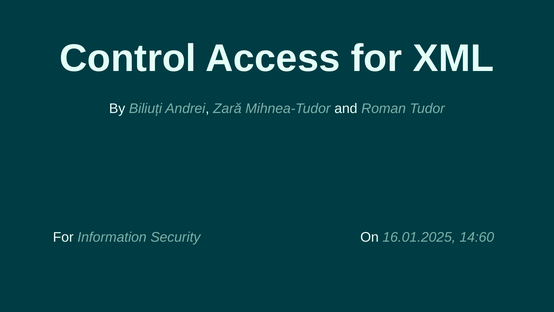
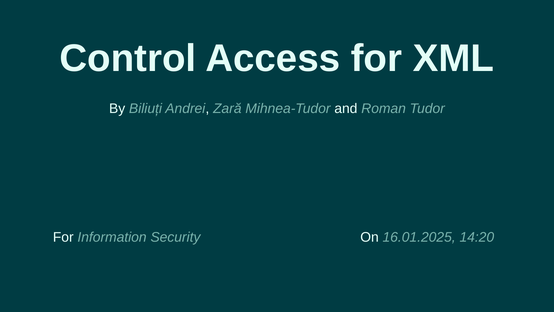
14:60: 14:60 -> 14:20
